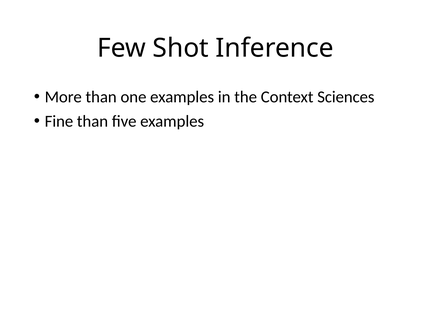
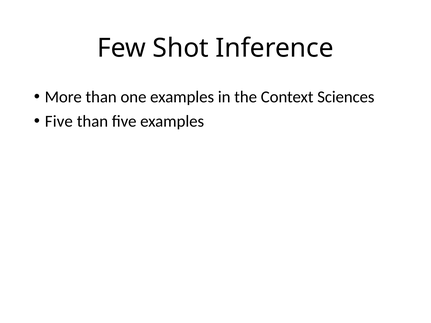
Fine at (59, 121): Fine -> Five
